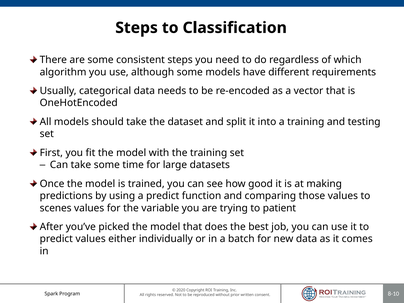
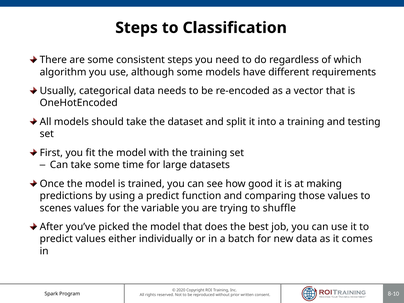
patient: patient -> shuffle
